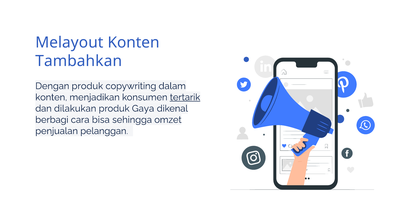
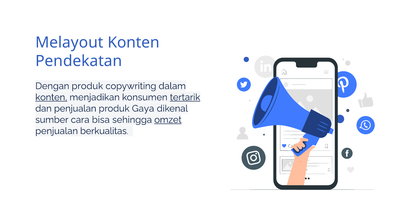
Tambahkan: Tambahkan -> Pendekatan
konten at (51, 97) underline: none -> present
dan dilakukan: dilakukan -> penjualan
berbagi: berbagi -> sumber
omzet underline: none -> present
pelanggan: pelanggan -> berkualitas
